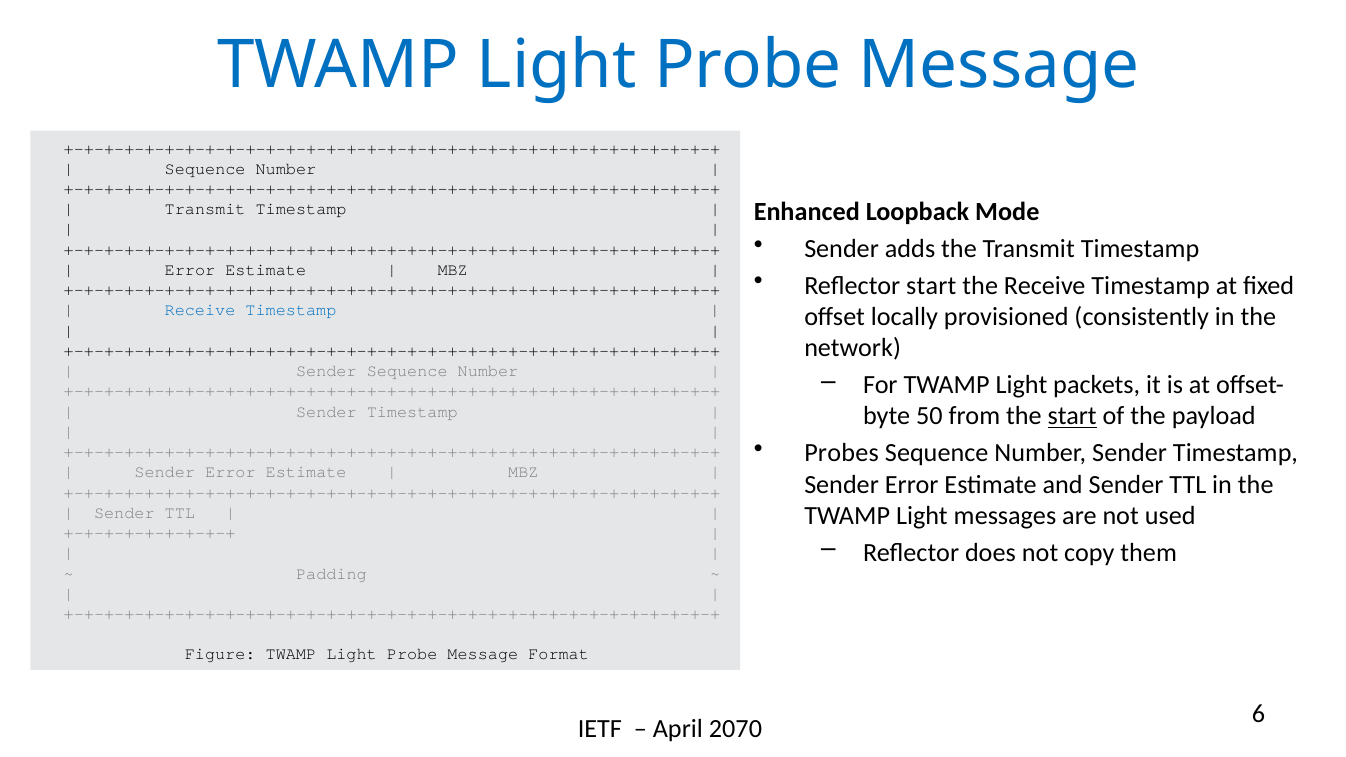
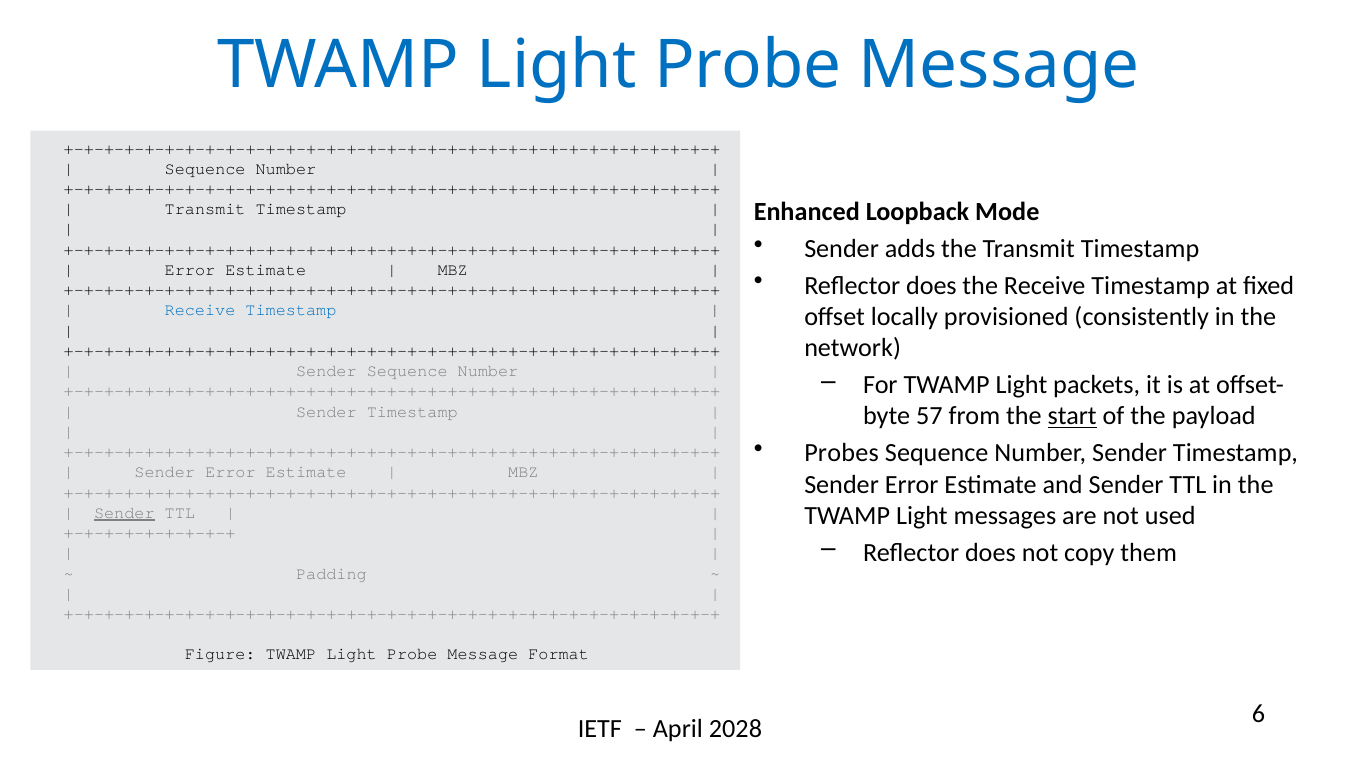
start at (931, 285): start -> does
50: 50 -> 57
Sender at (124, 513) underline: none -> present
2070: 2070 -> 2028
